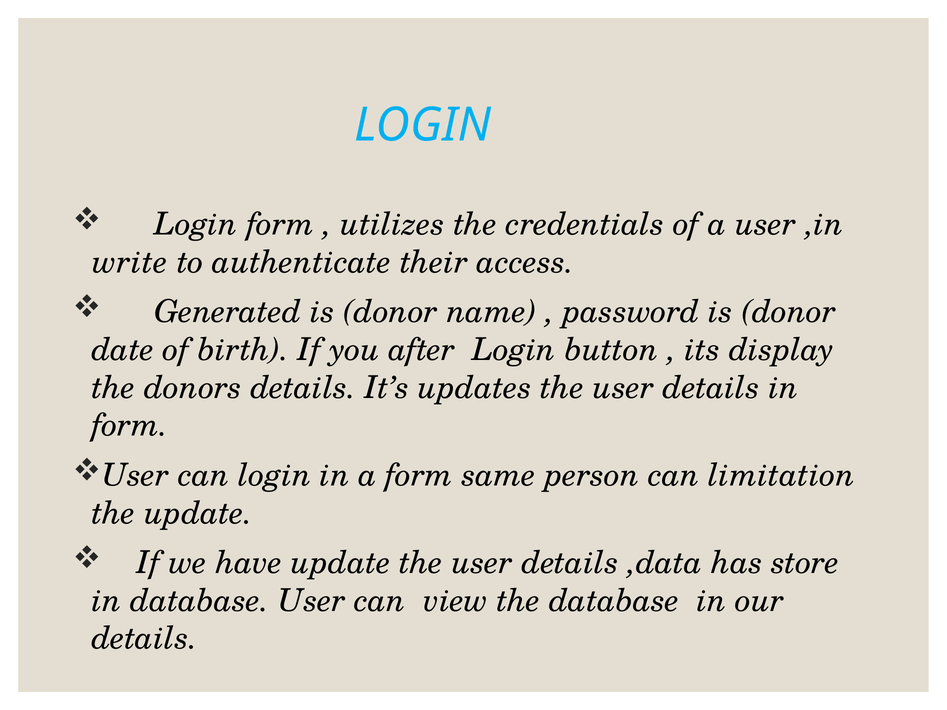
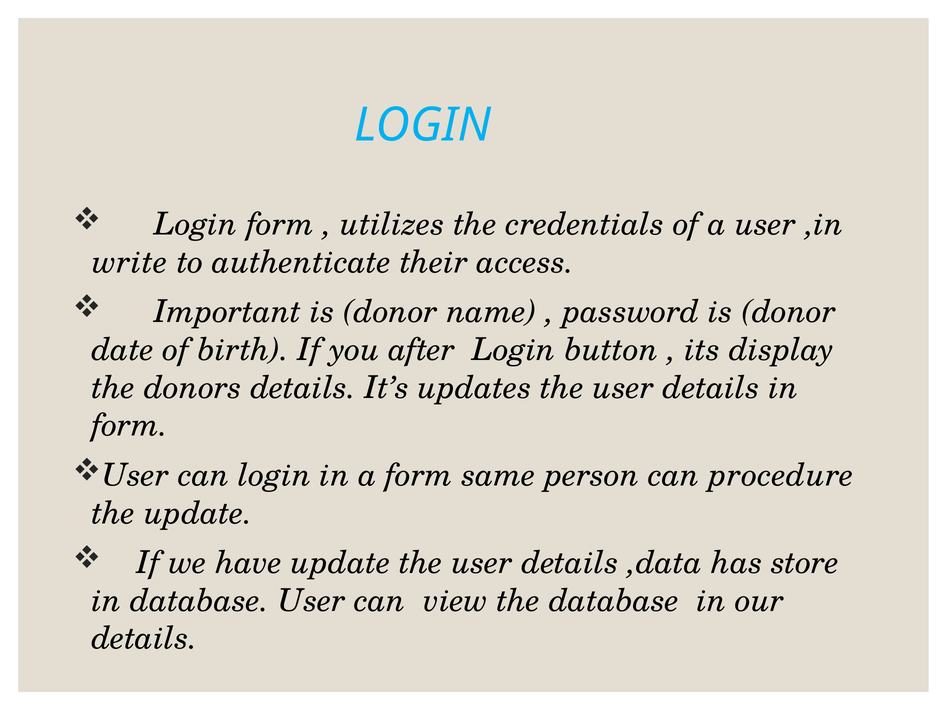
Generated: Generated -> Important
limitation: limitation -> procedure
